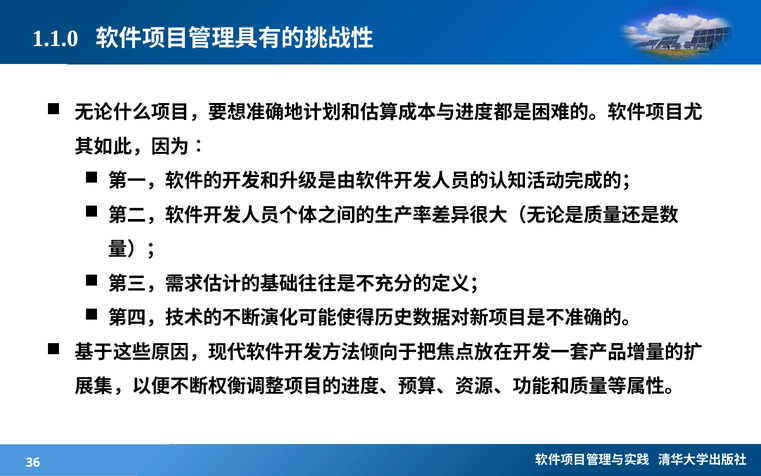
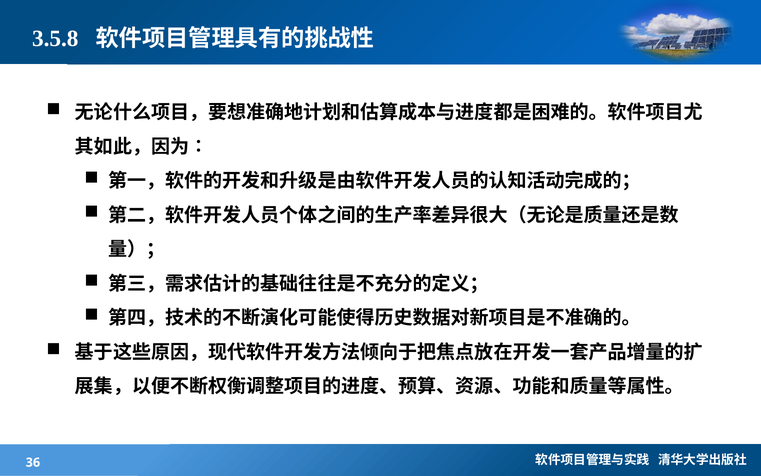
1.1.0: 1.1.0 -> 3.5.8
